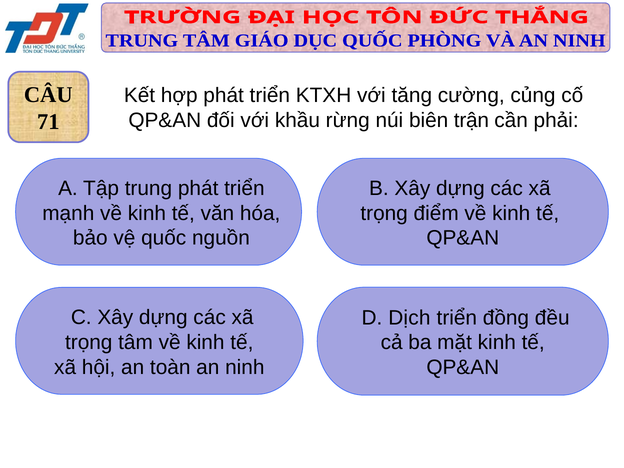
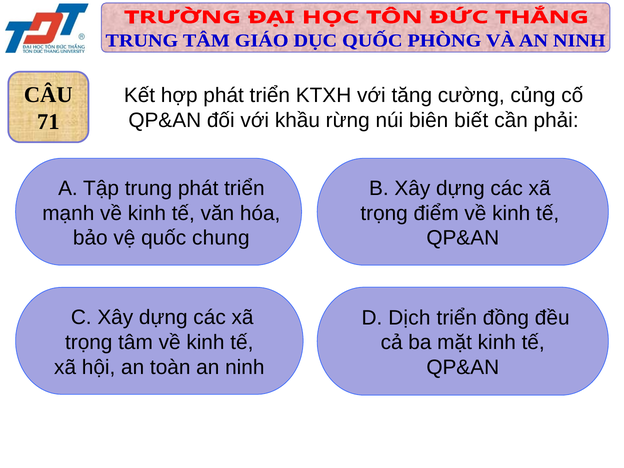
trận: trận -> biết
nguồn: nguồn -> chung
